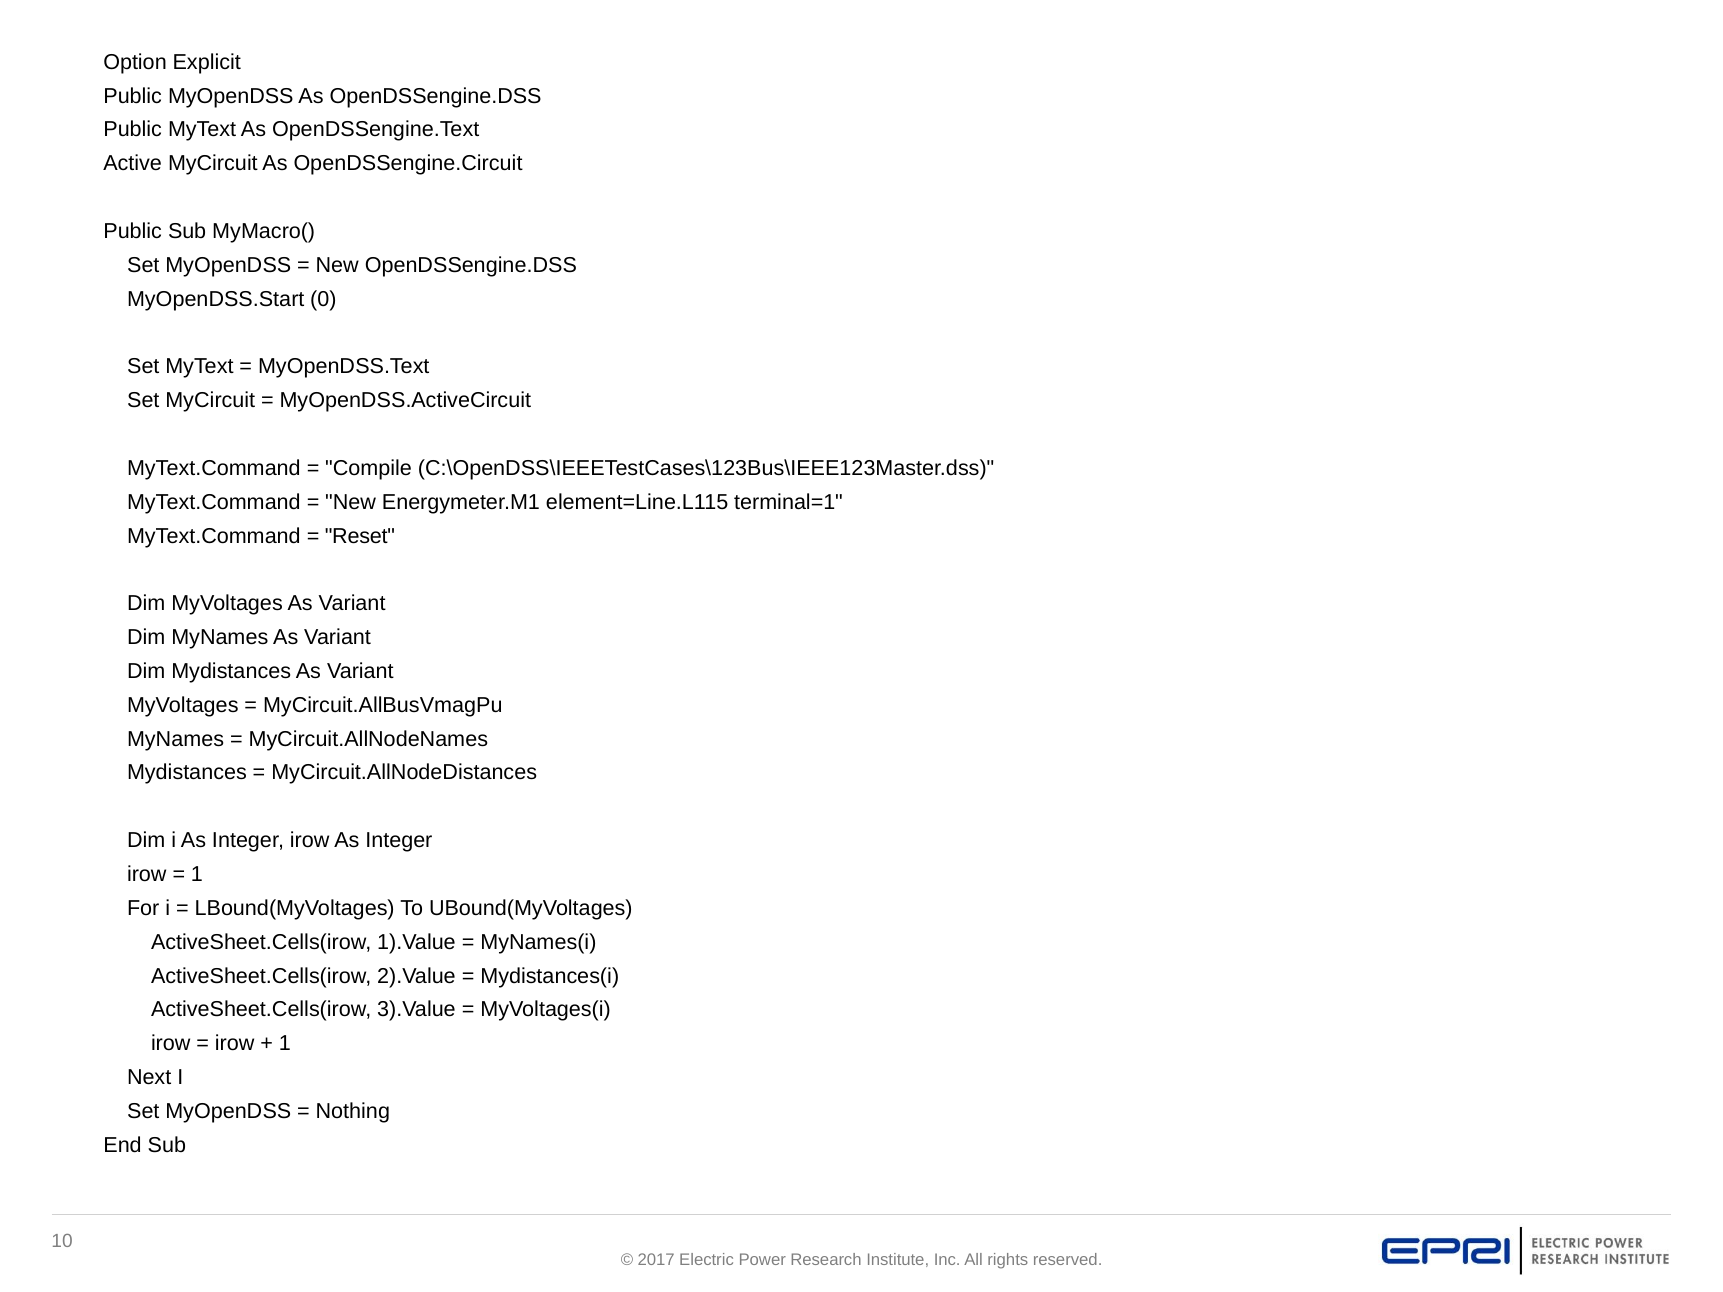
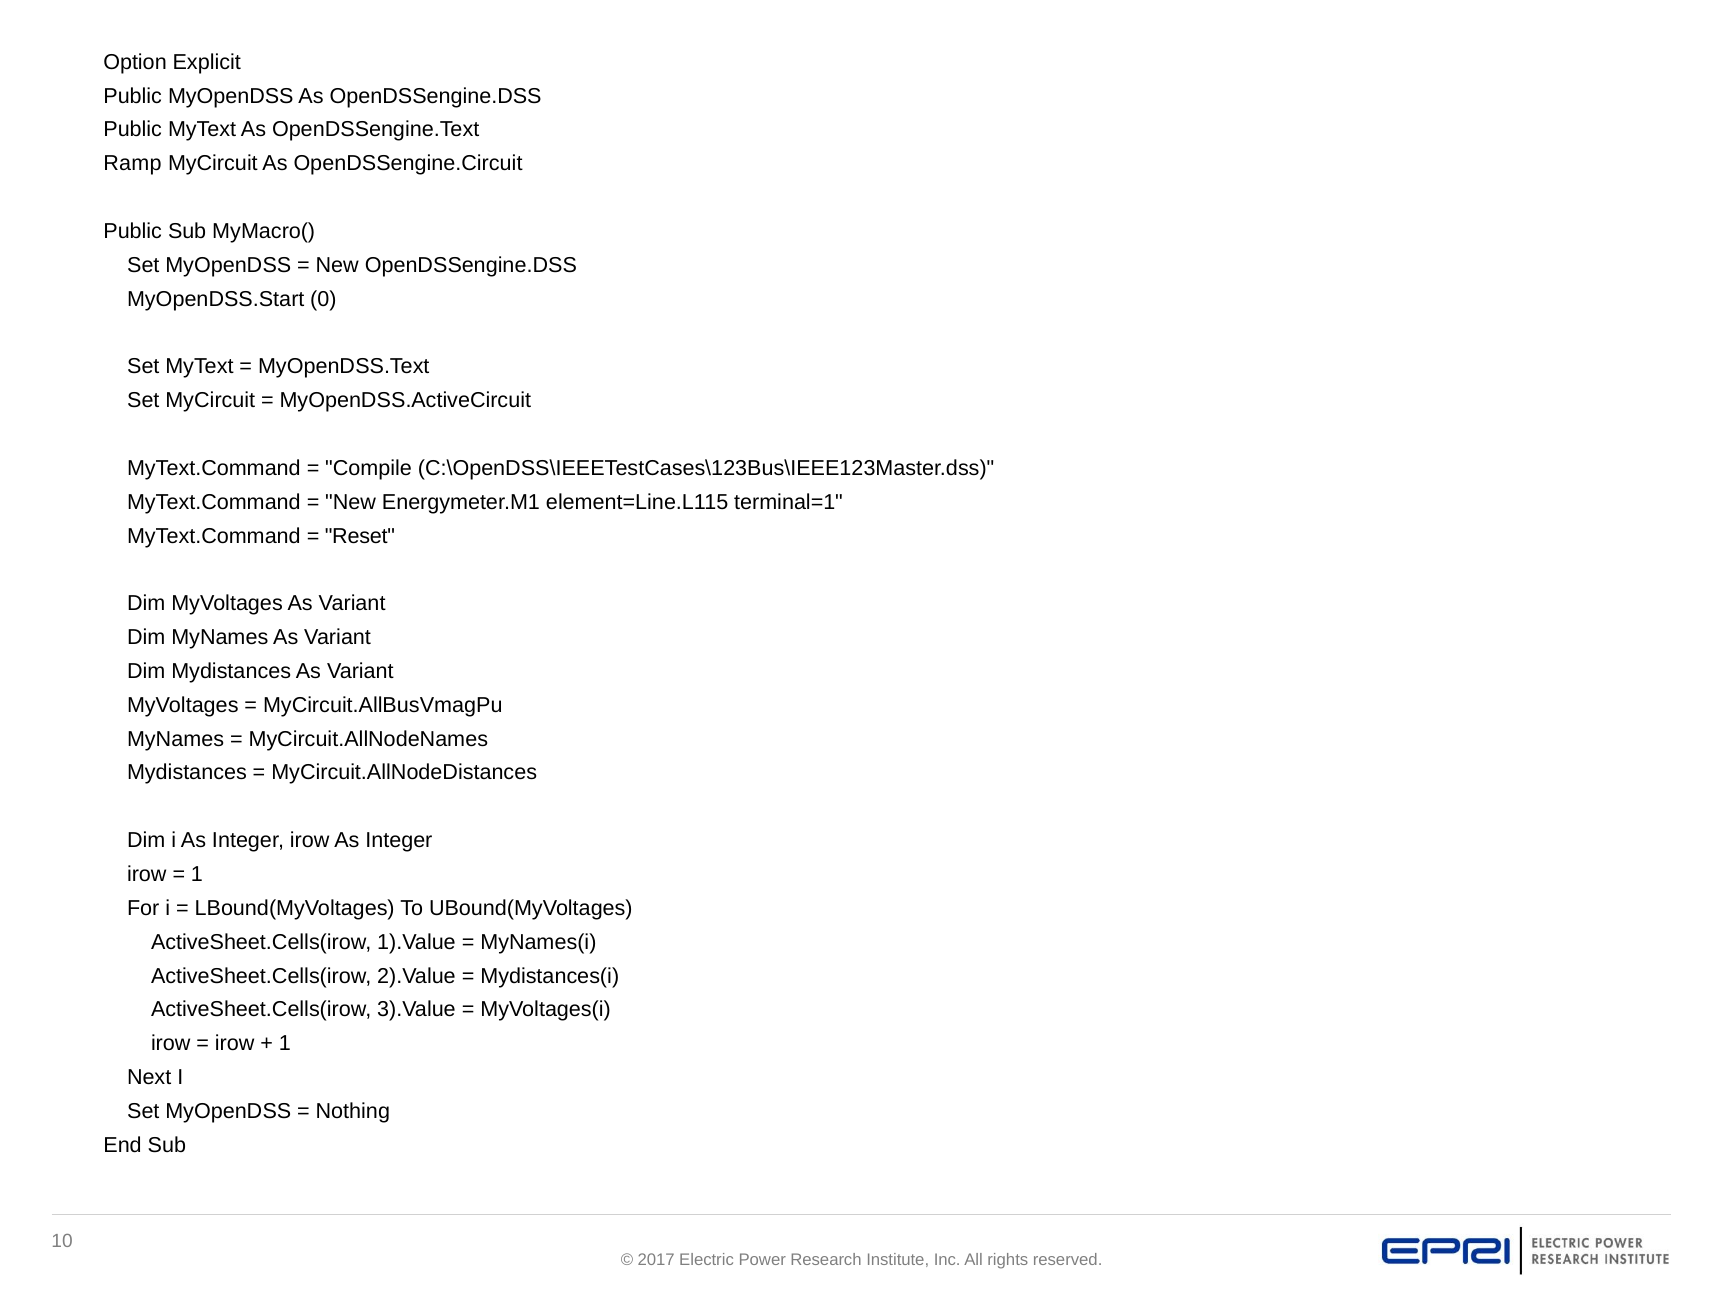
Active: Active -> Ramp
